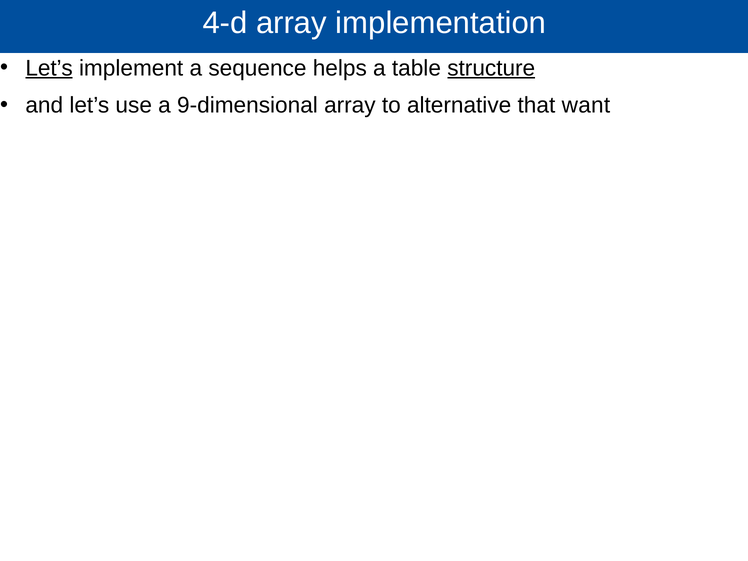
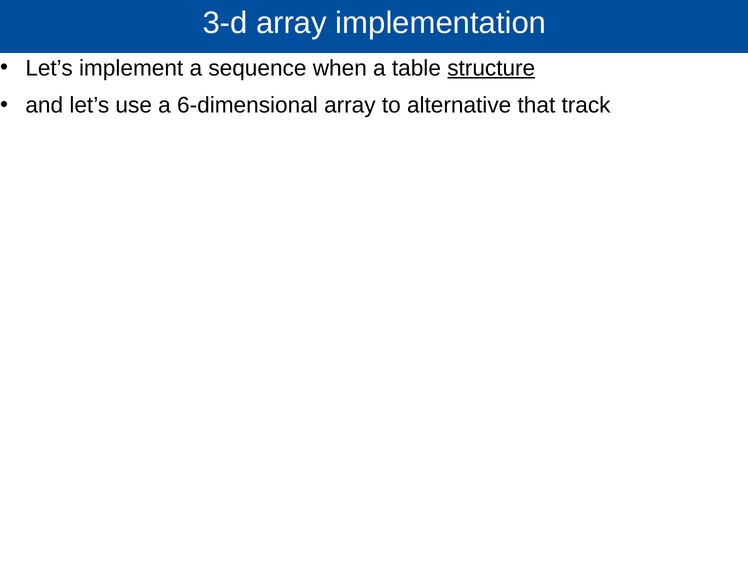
4-d: 4-d -> 3-d
Let’s at (49, 68) underline: present -> none
helps: helps -> when
9-dimensional: 9-dimensional -> 6-dimensional
want: want -> track
